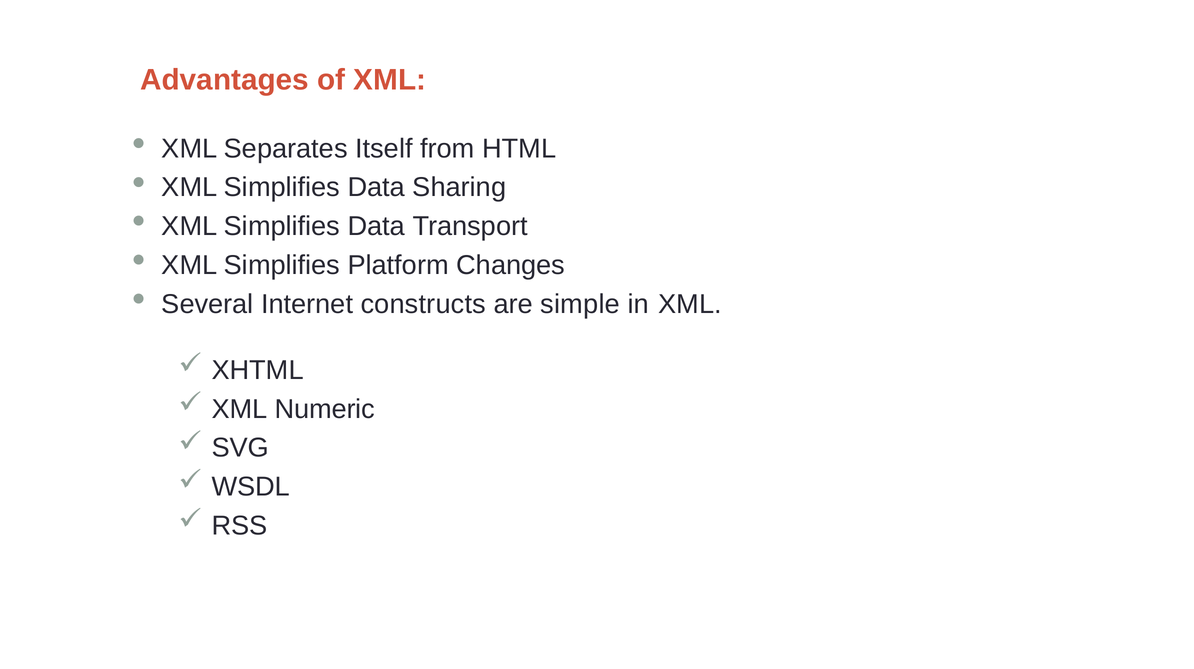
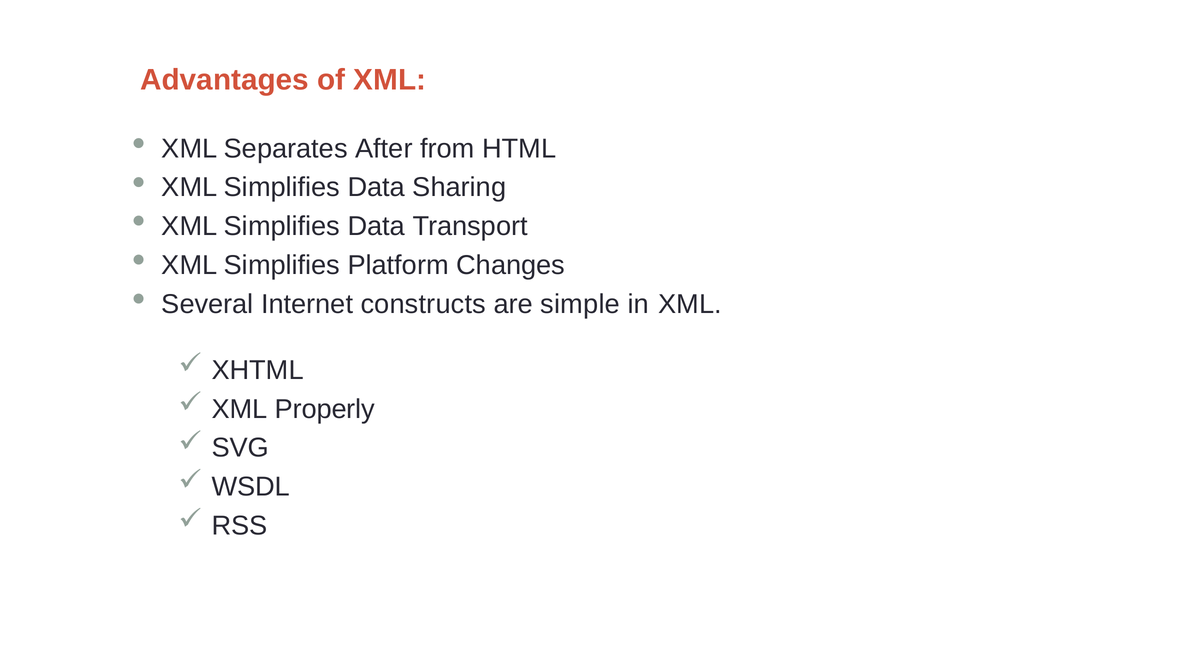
Itself: Itself -> After
Numeric: Numeric -> Properly
